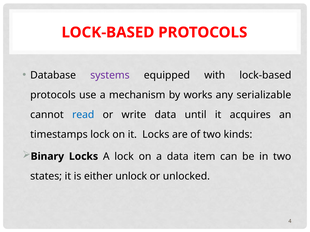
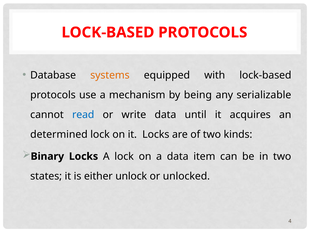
systems colour: purple -> orange
works: works -> being
timestamps: timestamps -> determined
